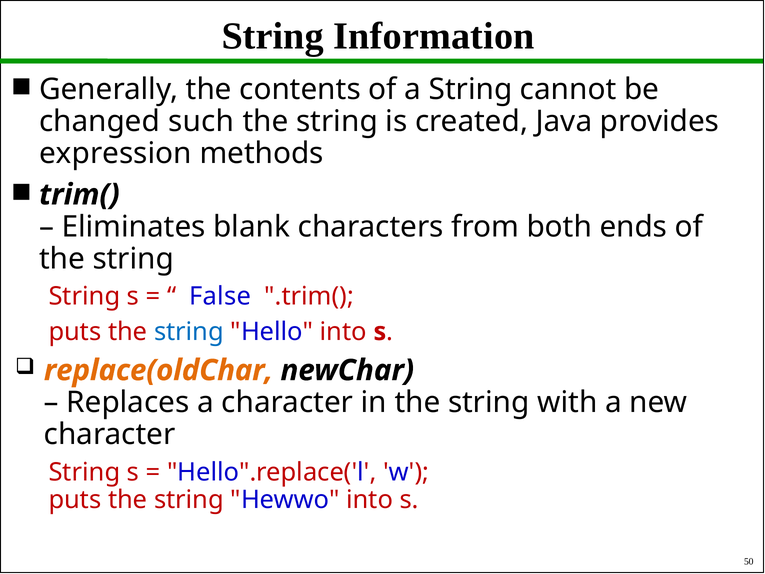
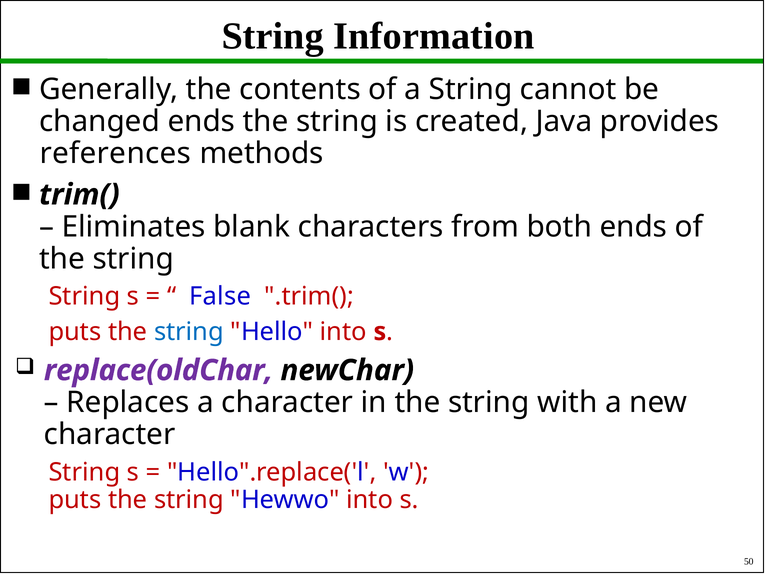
changed such: such -> ends
expression: expression -> references
replace(oldChar colour: orange -> purple
